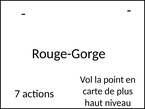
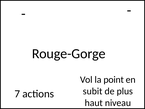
carte: carte -> subit
